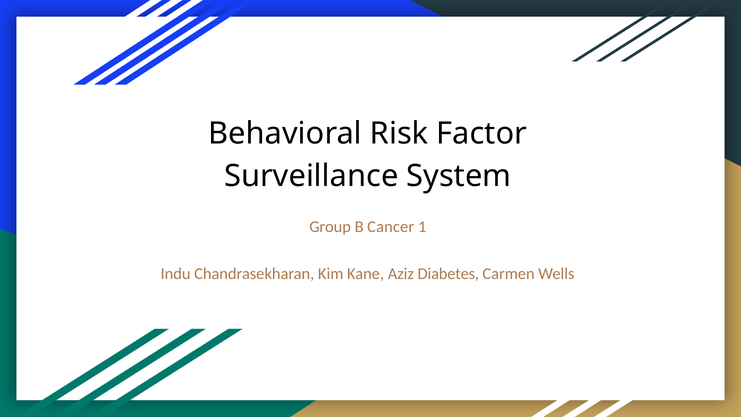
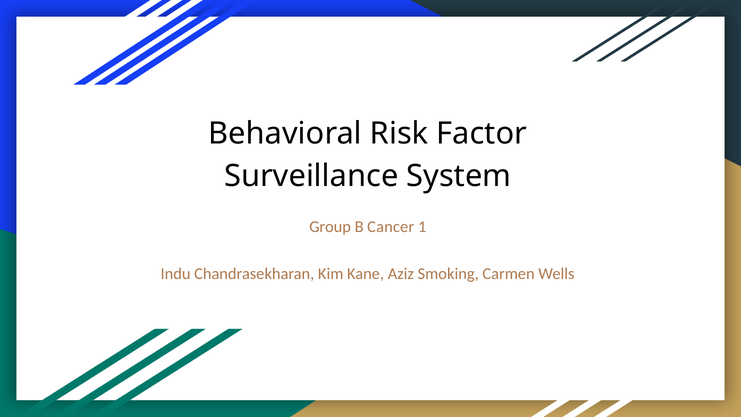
Diabetes: Diabetes -> Smoking
